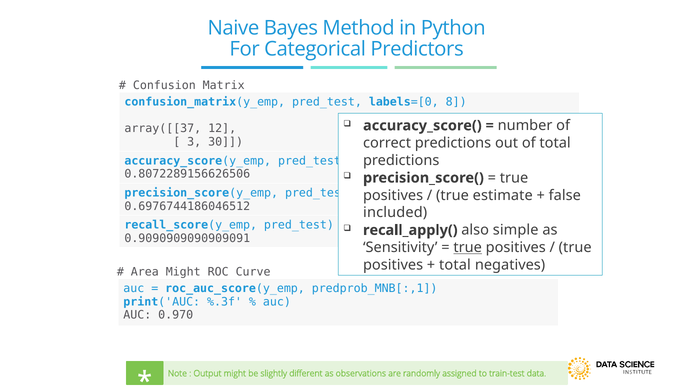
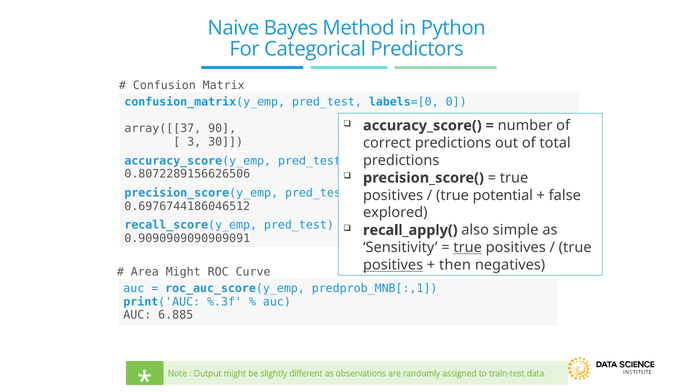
8: 8 -> 0
12: 12 -> 90
estimate: estimate -> potential
included: included -> explored
positives at (393, 265) underline: none -> present
total at (455, 265): total -> then
0.970: 0.970 -> 6.885
